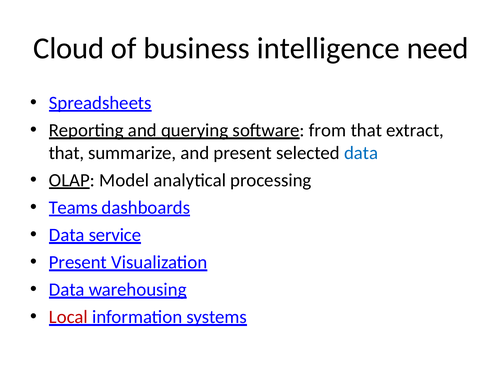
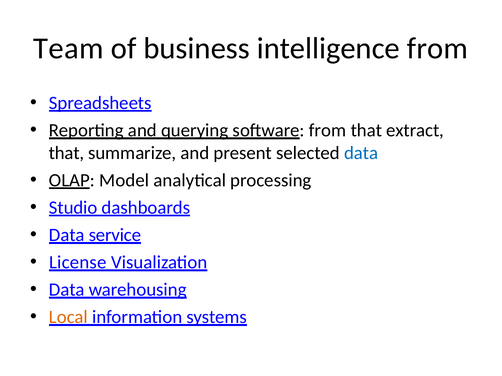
Cloud: Cloud -> Team
intelligence need: need -> from
Teams: Teams -> Studio
Present at (78, 263): Present -> License
Local colour: red -> orange
